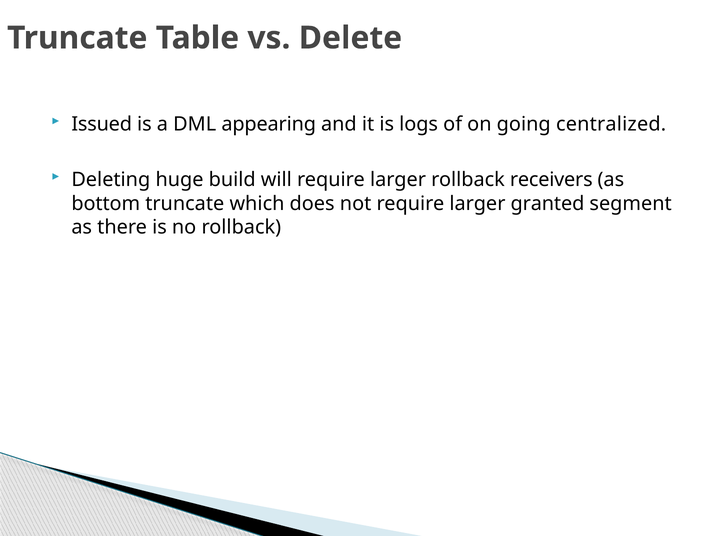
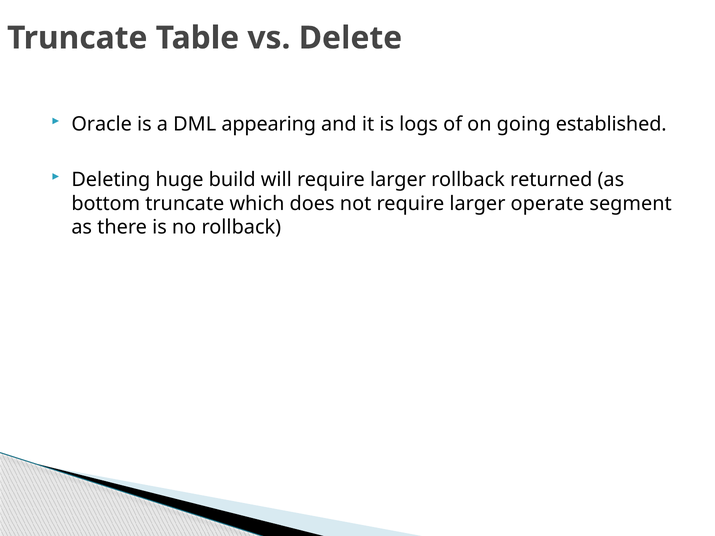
Issued: Issued -> Oracle
centralized: centralized -> established
receivers: receivers -> returned
granted: granted -> operate
